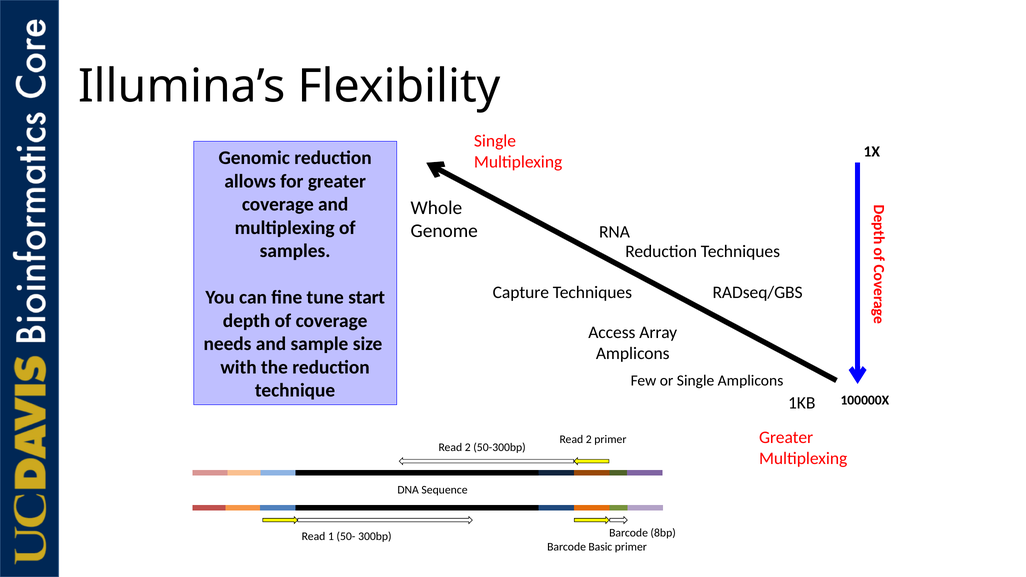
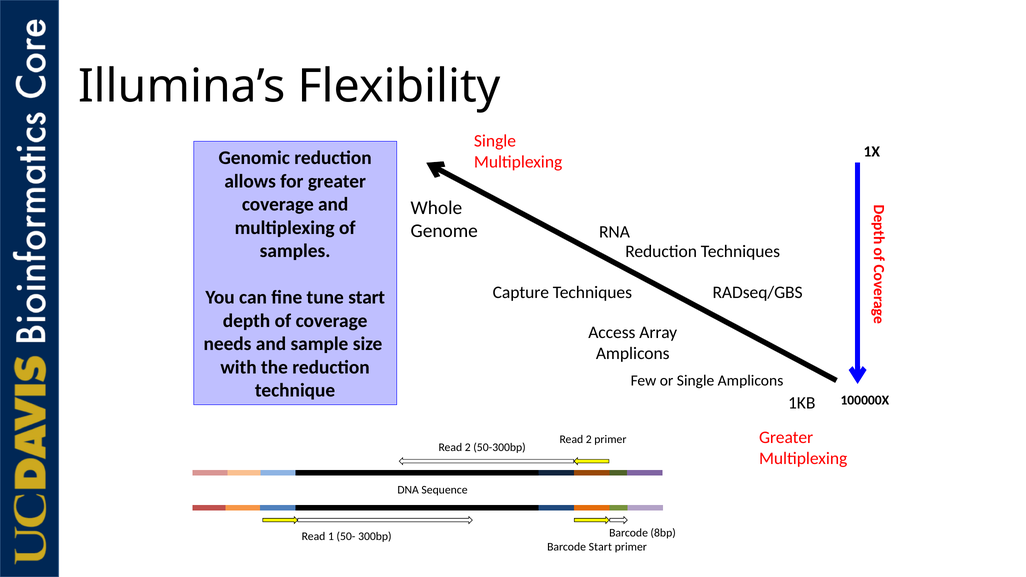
Barcode Basic: Basic -> Start
